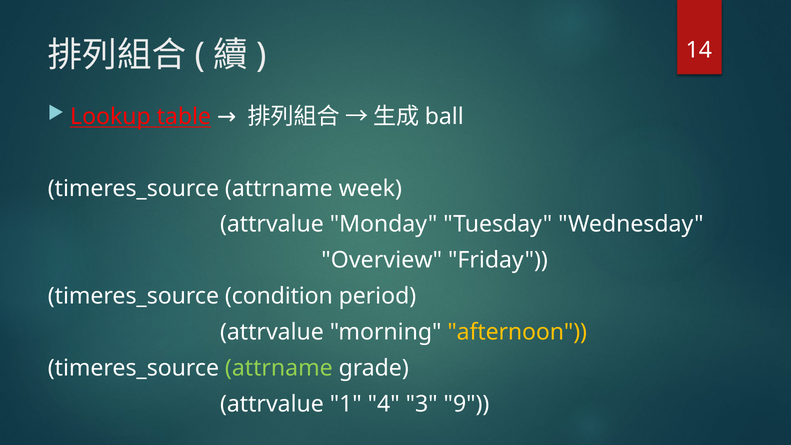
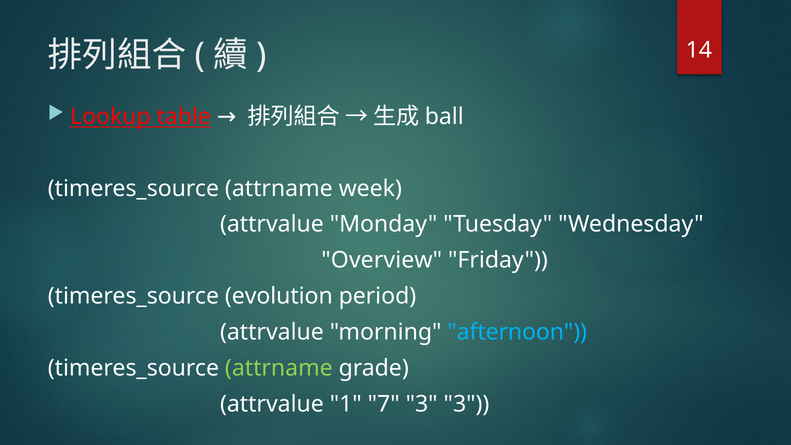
condition: condition -> evolution
afternoon colour: yellow -> light blue
4: 4 -> 7
3 9: 9 -> 3
